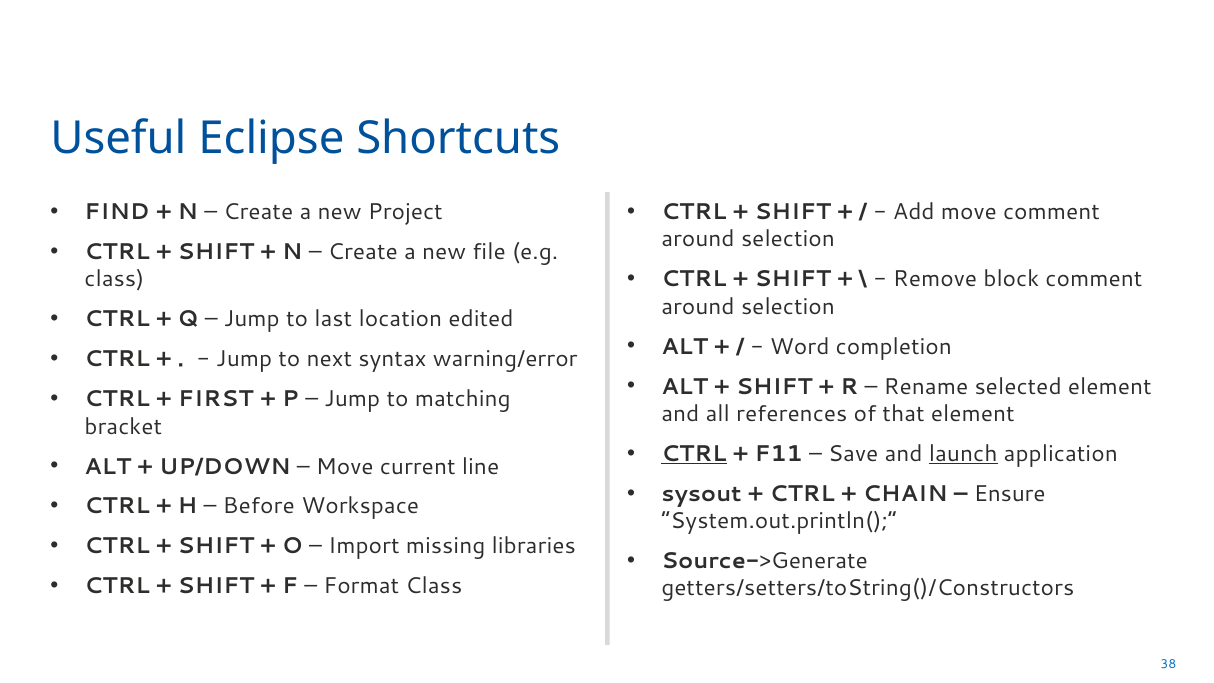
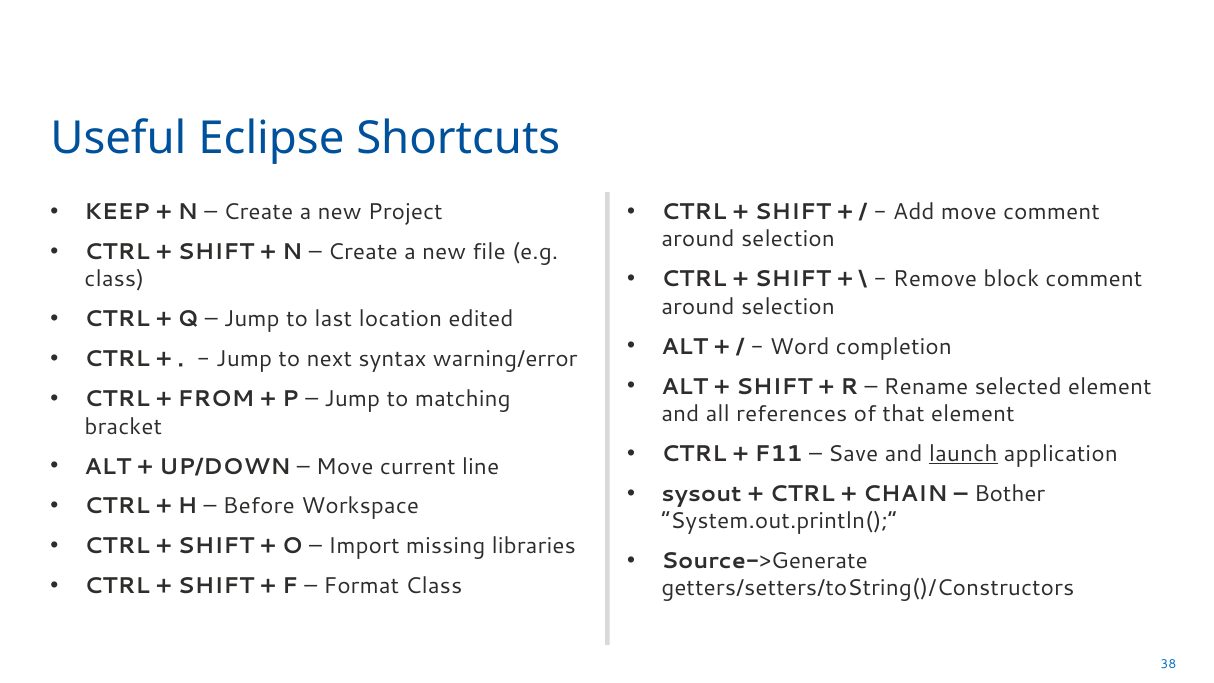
FIND: FIND -> KEEP
FIRST: FIRST -> FROM
CTRL at (694, 454) underline: present -> none
Ensure: Ensure -> Bother
